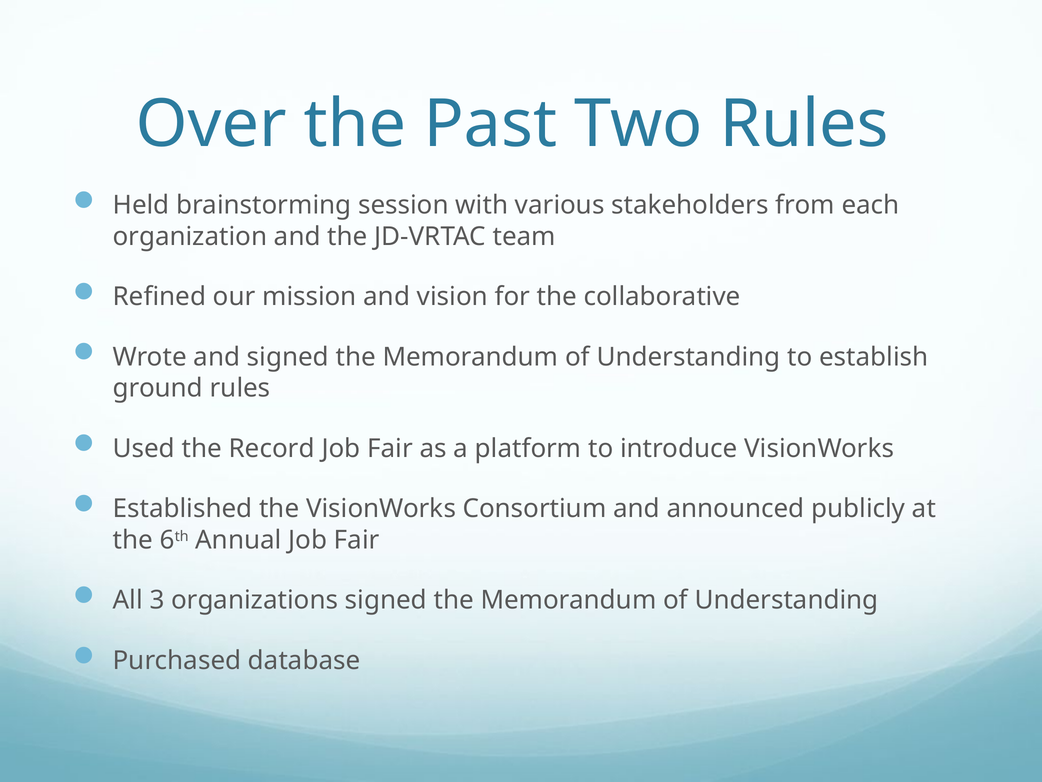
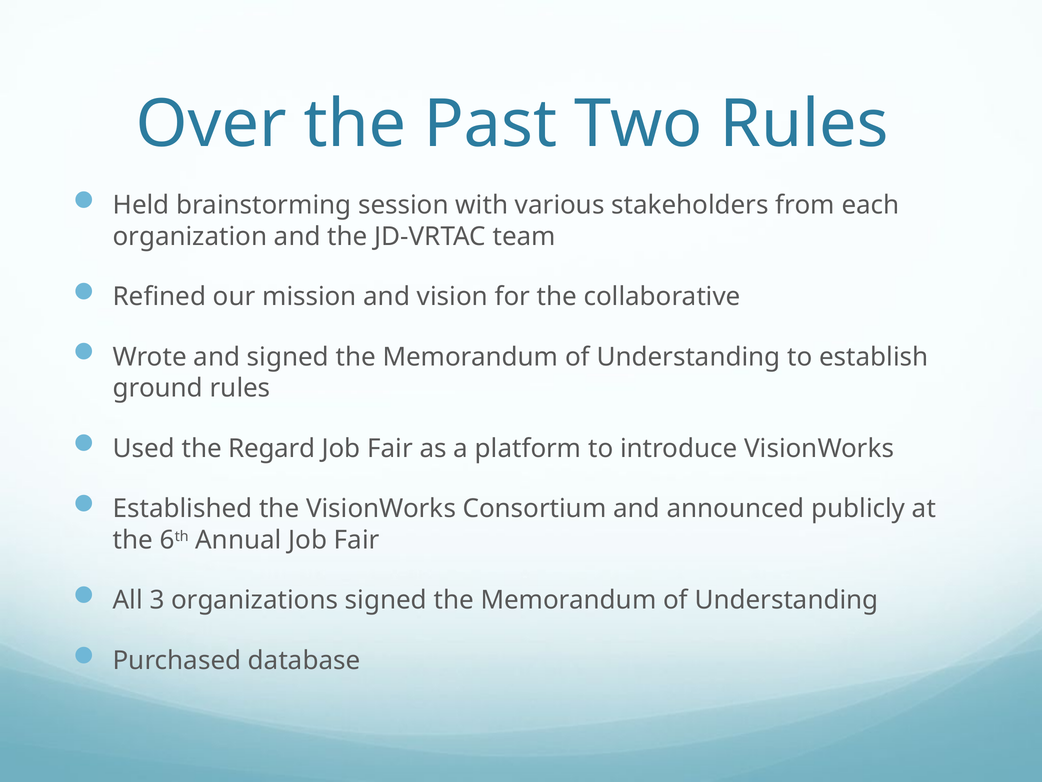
Record: Record -> Regard
